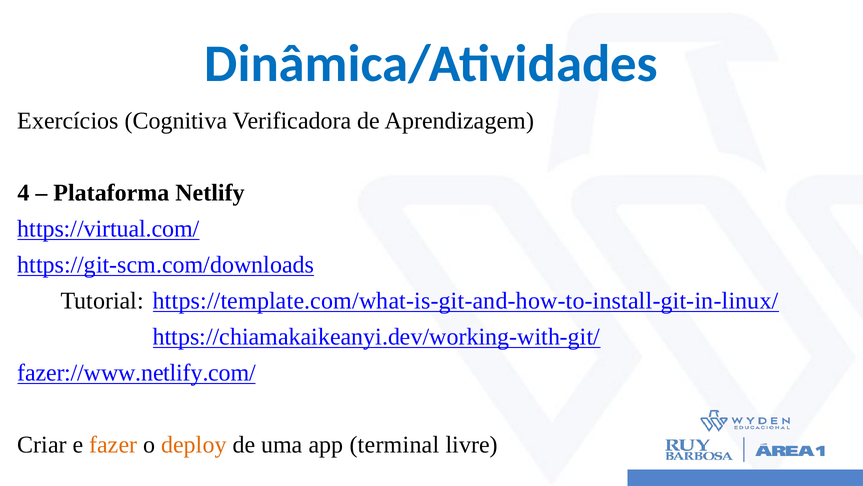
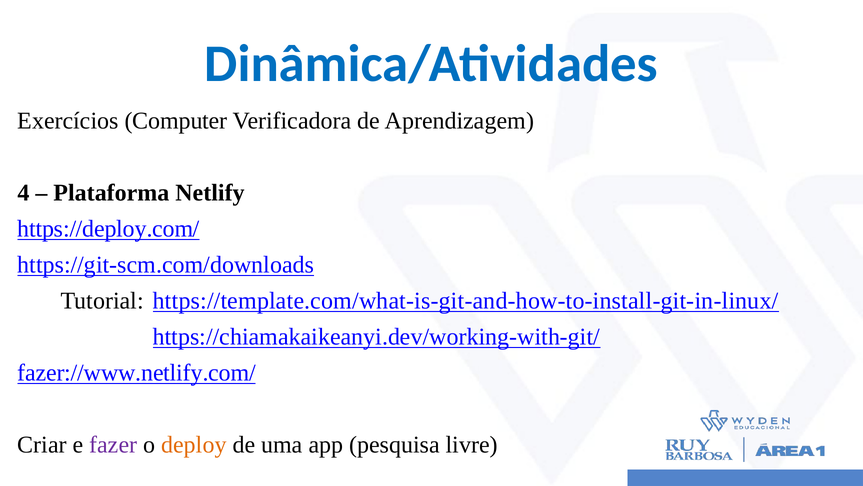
Cognitiva: Cognitiva -> Computer
https://virtual.com/: https://virtual.com/ -> https://deploy.com/
fazer colour: orange -> purple
terminal: terminal -> pesquisa
